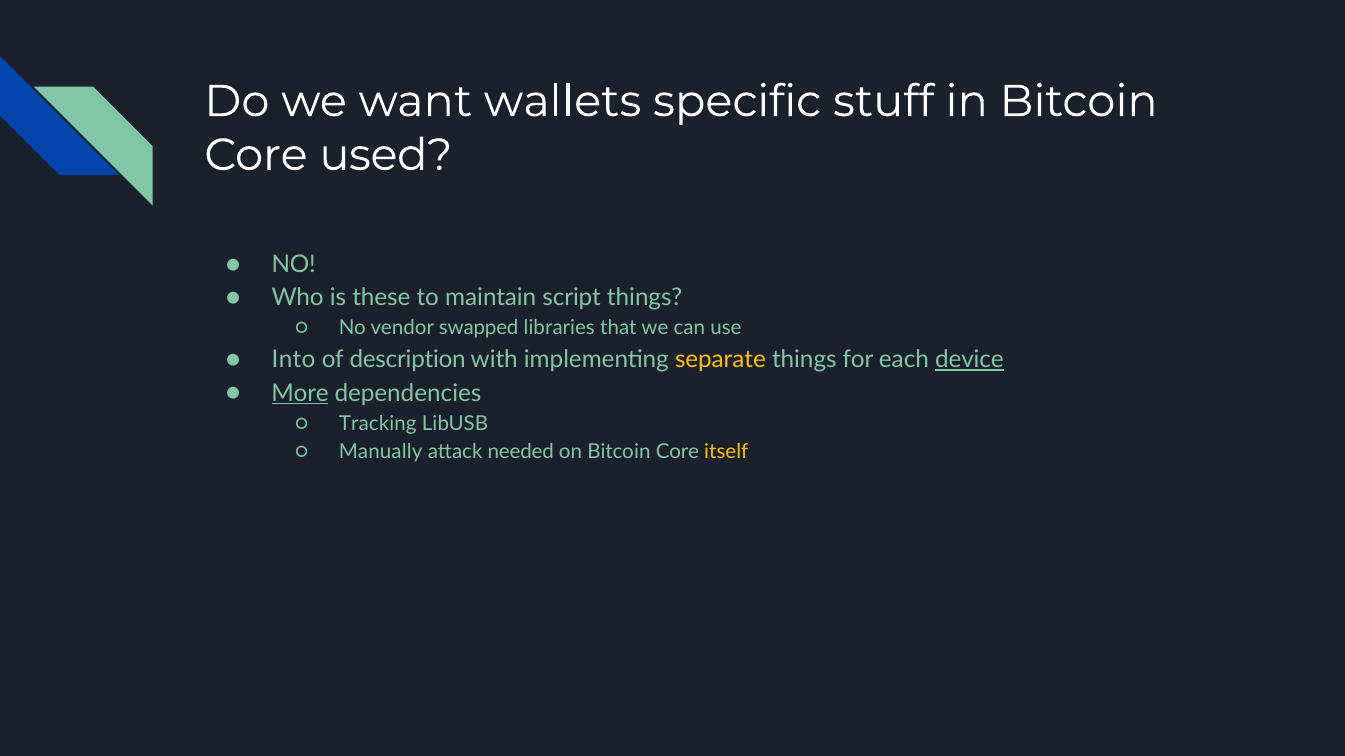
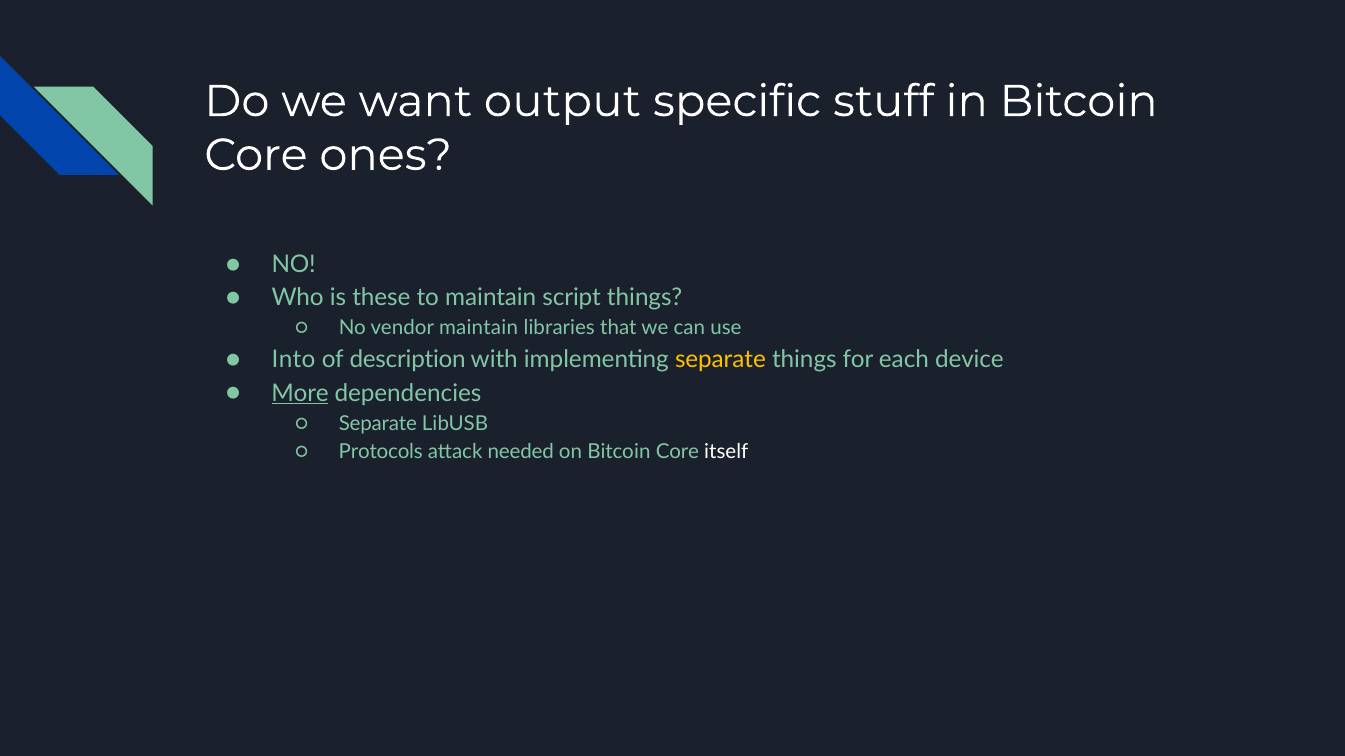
wallets: wallets -> output
used: used -> ones
vendor swapped: swapped -> maintain
device underline: present -> none
Tracking at (378, 424): Tracking -> Separate
Manually: Manually -> Protocols
itself colour: yellow -> white
